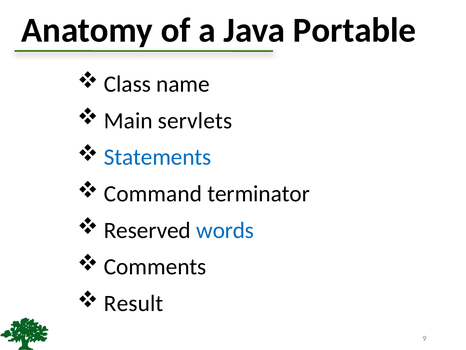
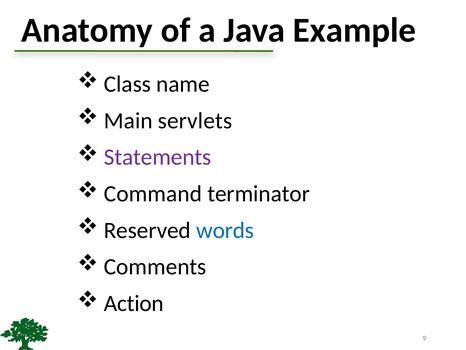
Portable: Portable -> Example
Statements colour: blue -> purple
Result: Result -> Action
